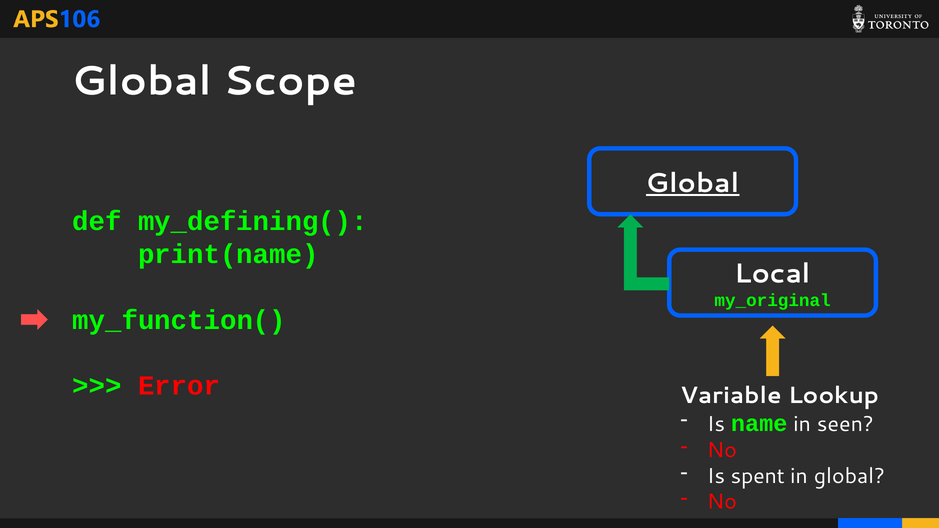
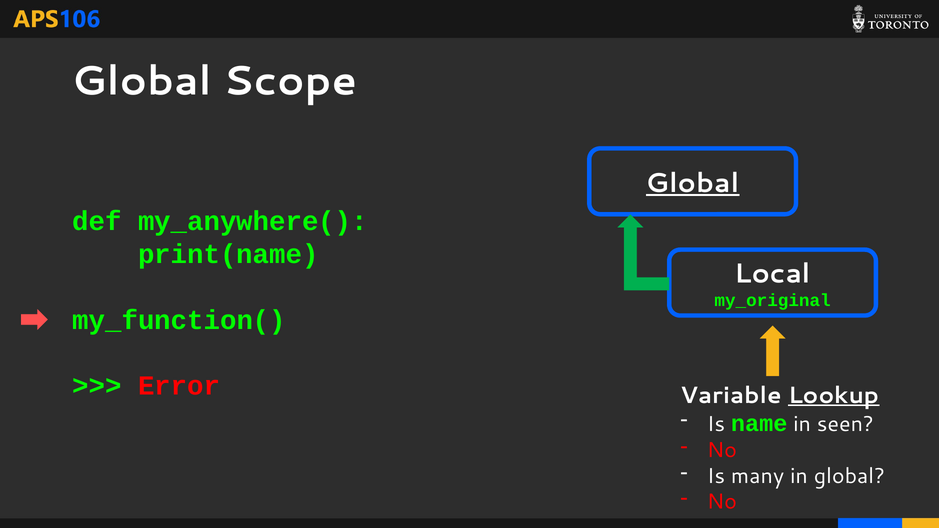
my_defining(: my_defining( -> my_anywhere(
Lookup underline: none -> present
spent: spent -> many
